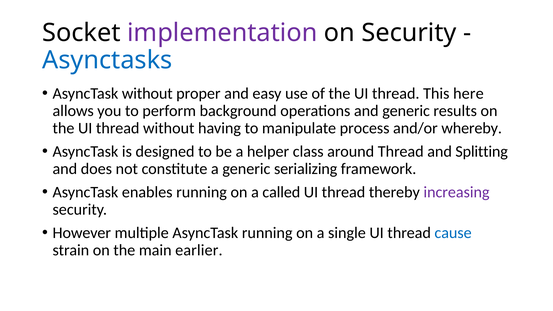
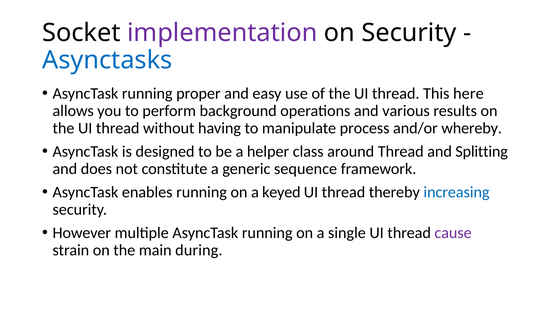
without at (147, 93): without -> running
and generic: generic -> various
serializing: serializing -> sequence
called: called -> keyed
increasing colour: purple -> blue
cause colour: blue -> purple
earlier: earlier -> during
